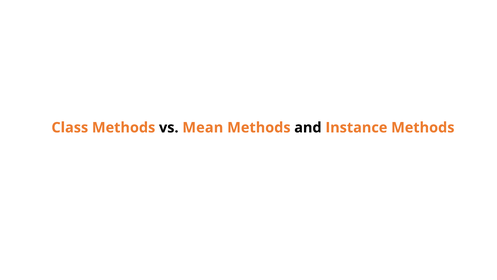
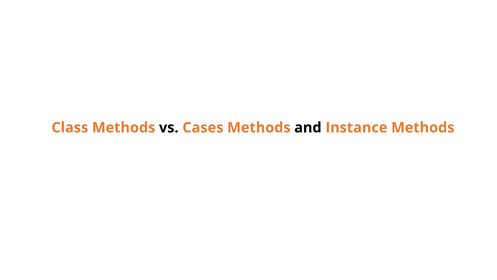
Mean: Mean -> Cases
